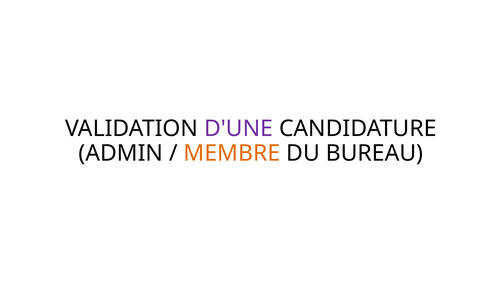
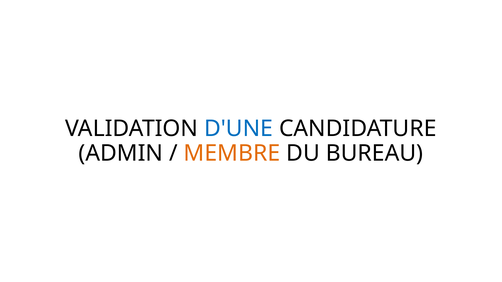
D'UNE colour: purple -> blue
